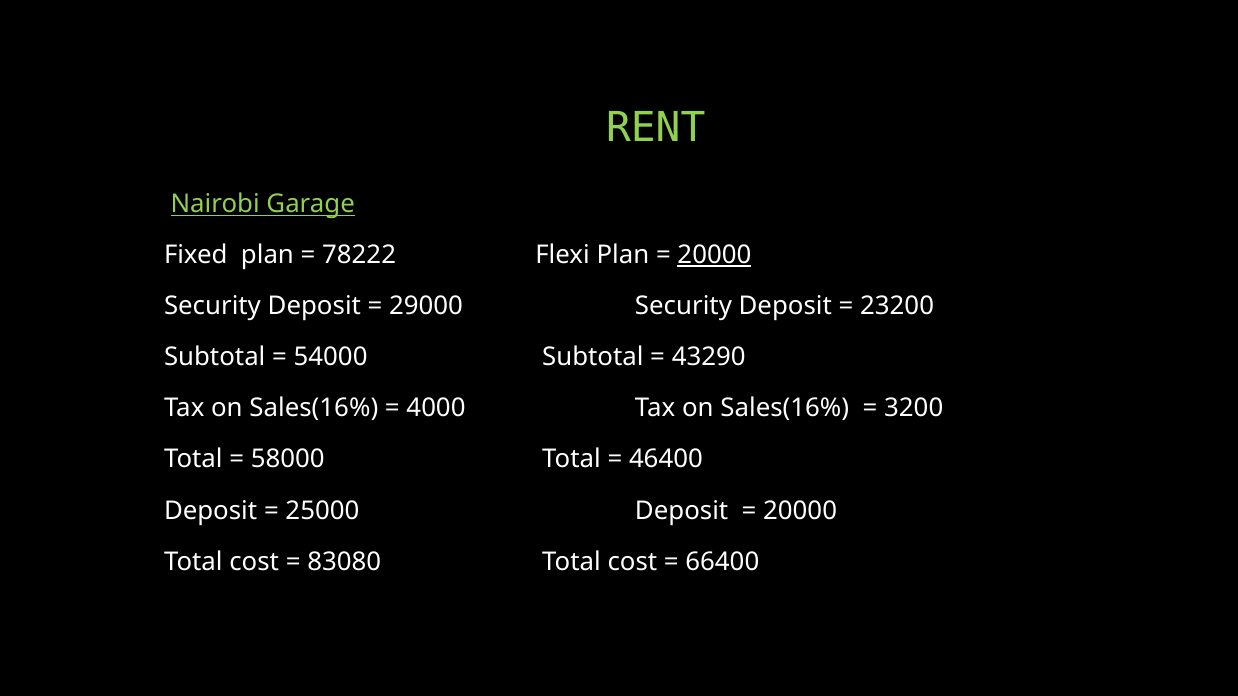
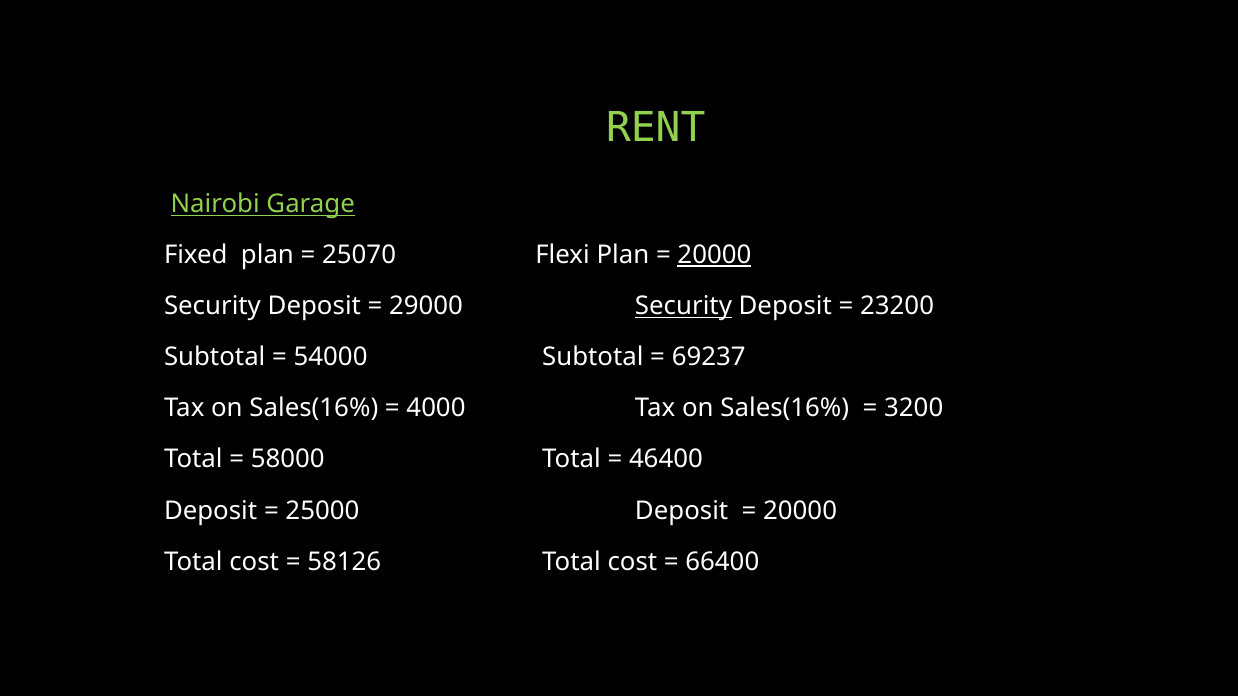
78222: 78222 -> 25070
Security at (683, 306) underline: none -> present
43290: 43290 -> 69237
83080: 83080 -> 58126
